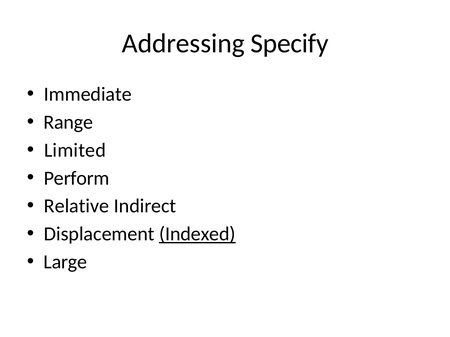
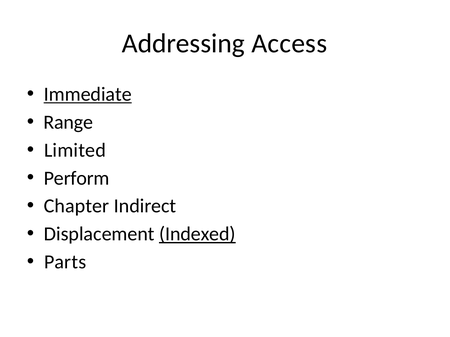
Specify: Specify -> Access
Immediate underline: none -> present
Relative: Relative -> Chapter
Large: Large -> Parts
